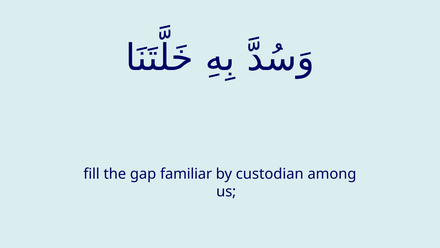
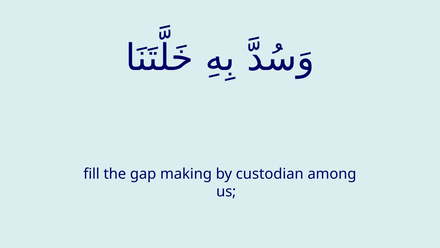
familiar: familiar -> making
